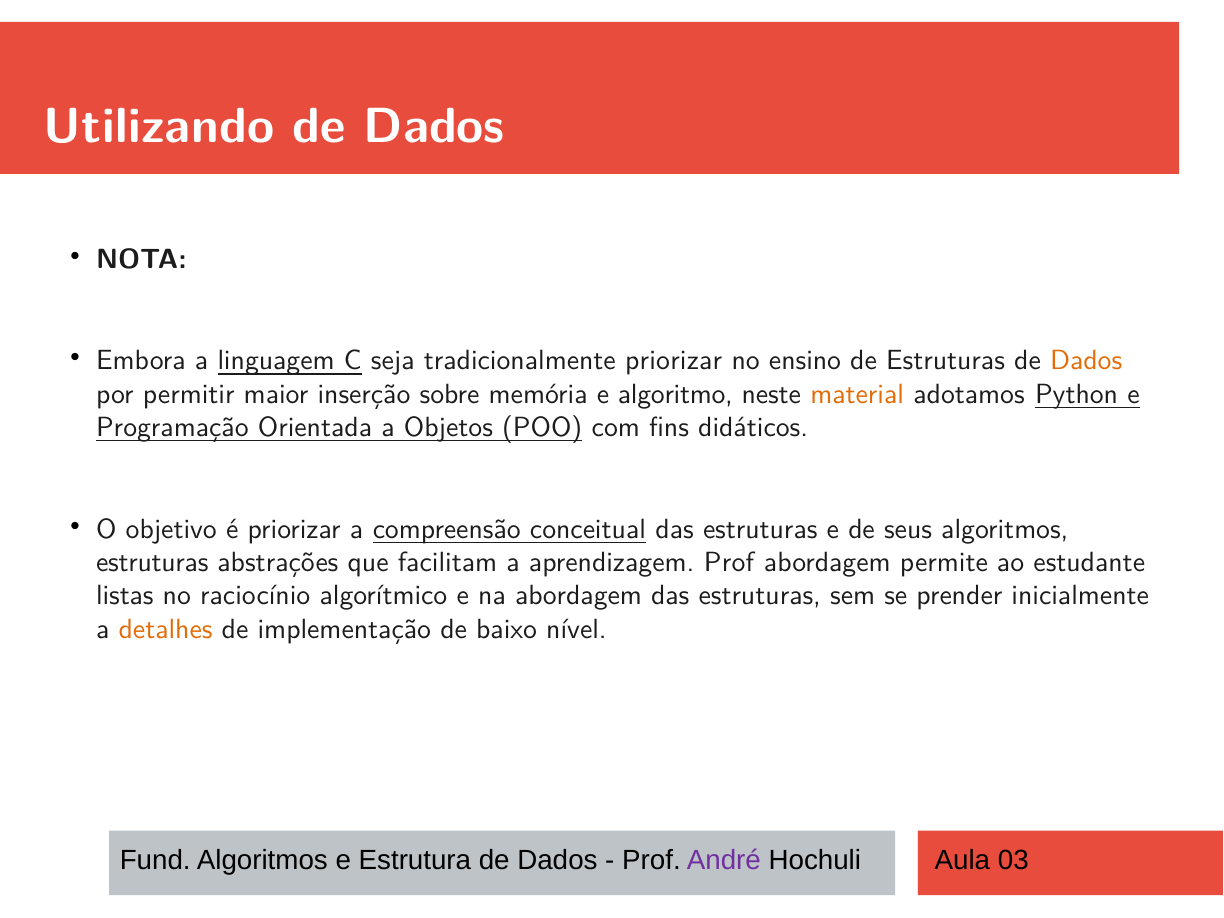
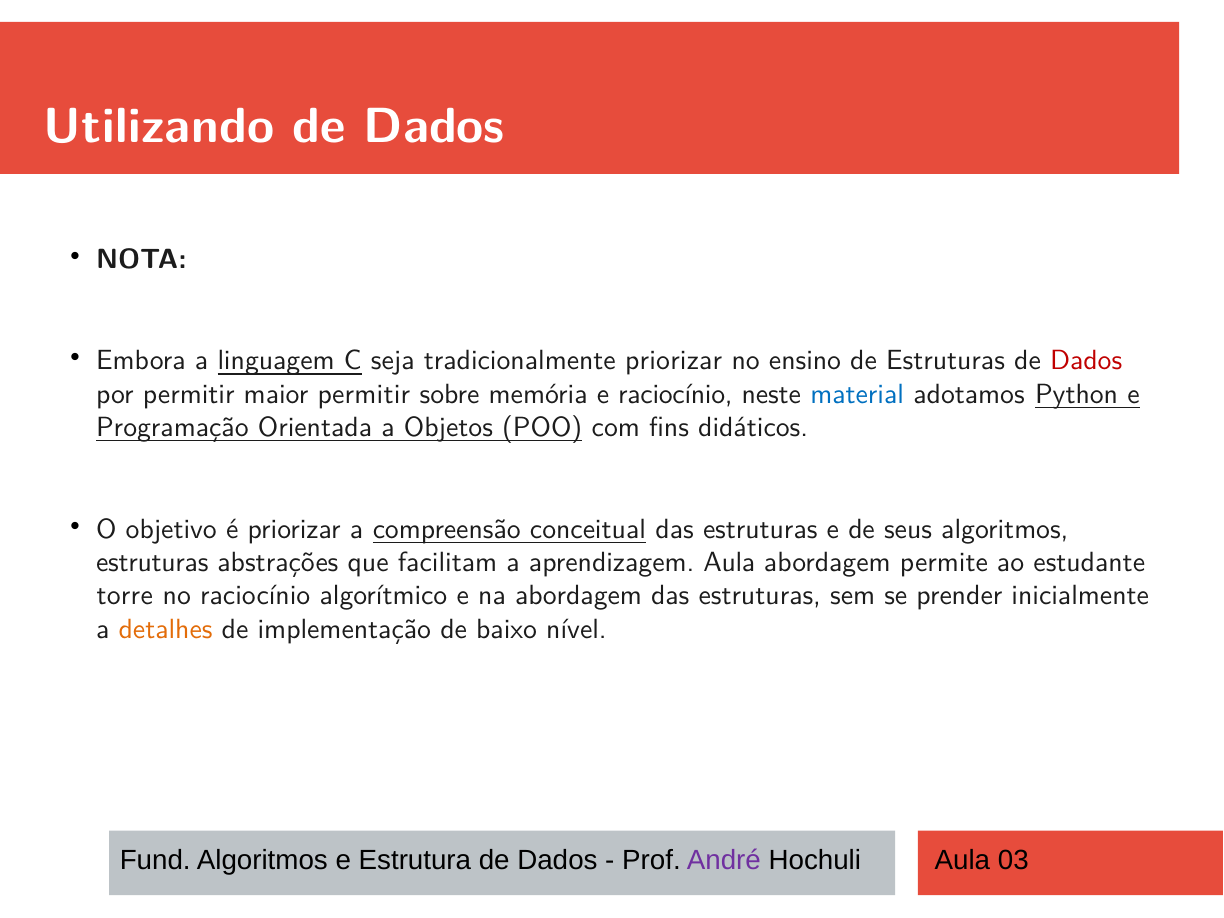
Dados at (1086, 361) colour: orange -> red
maior inserção: inserção -> permitir
e algoritmo: algoritmo -> raciocínio
material colour: orange -> blue
aprendizagem Prof: Prof -> Aula
listas: listas -> torre
